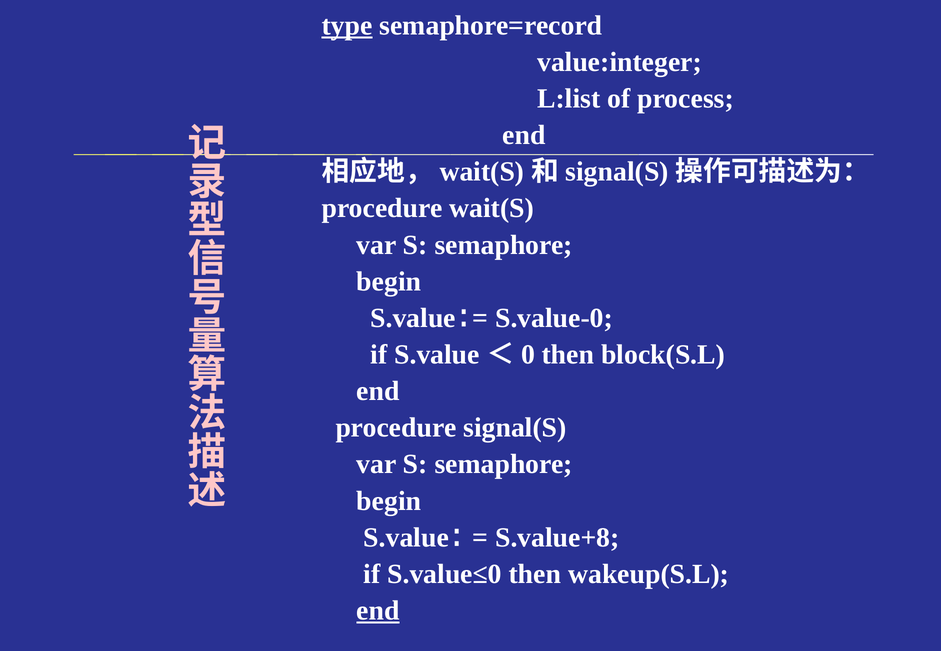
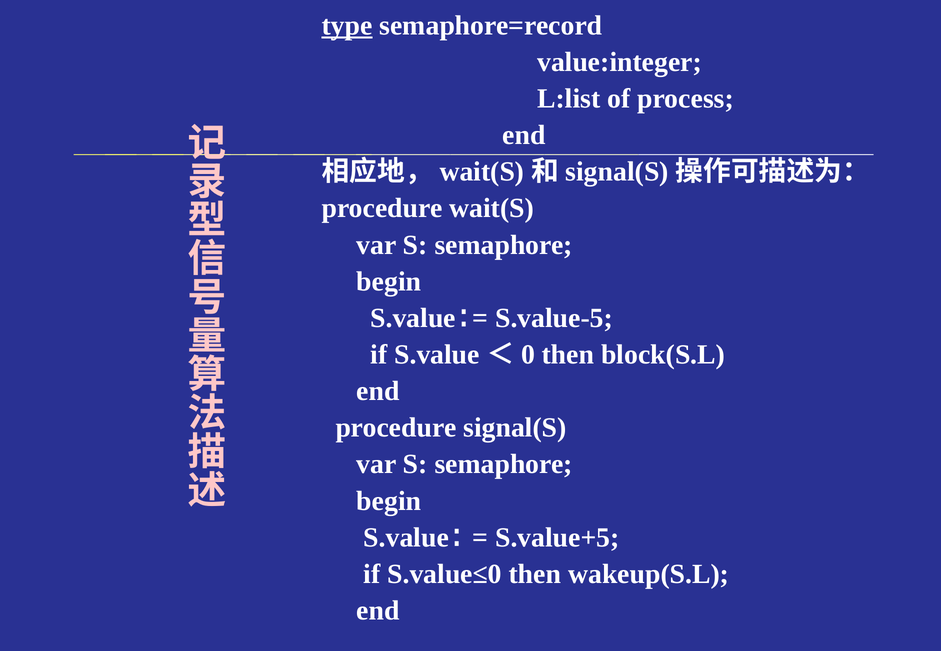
S.value-0: S.value-0 -> S.value-5
S.value+8: S.value+8 -> S.value+5
end at (378, 611) underline: present -> none
